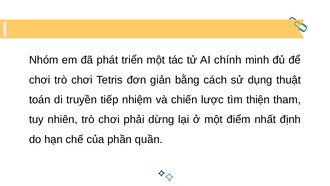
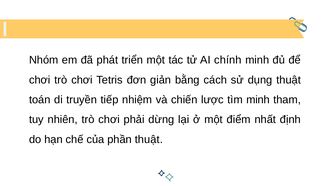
tìm thiện: thiện -> minh
phần quần: quần -> thuật
